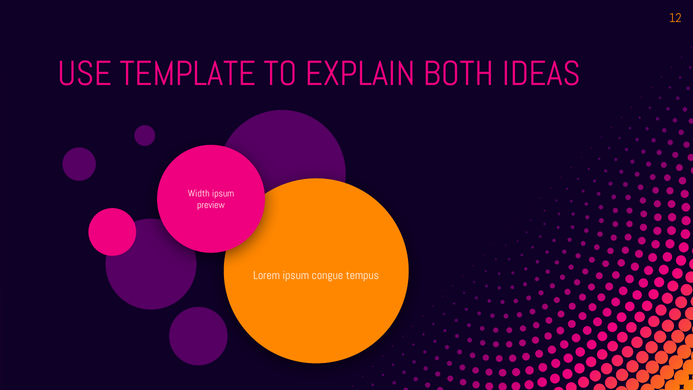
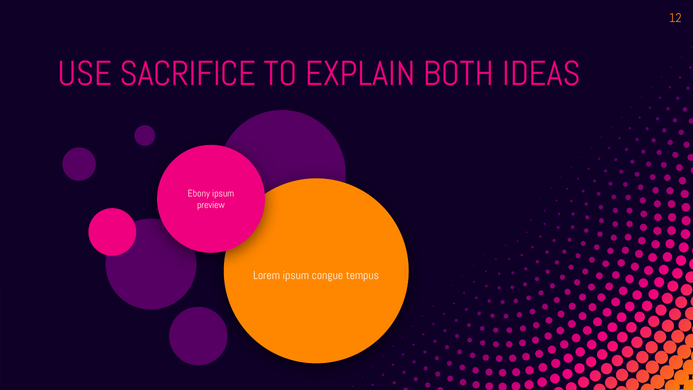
TEMPLATE: TEMPLATE -> SACRIFICE
Width: Width -> Ebony
